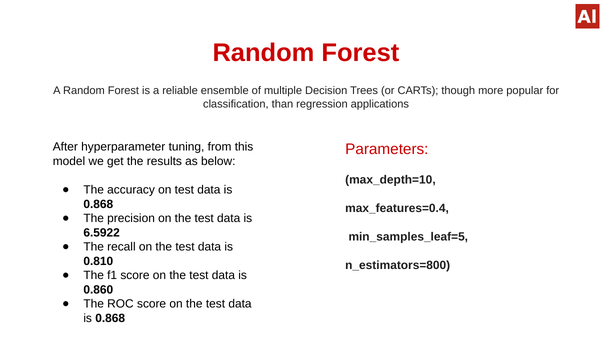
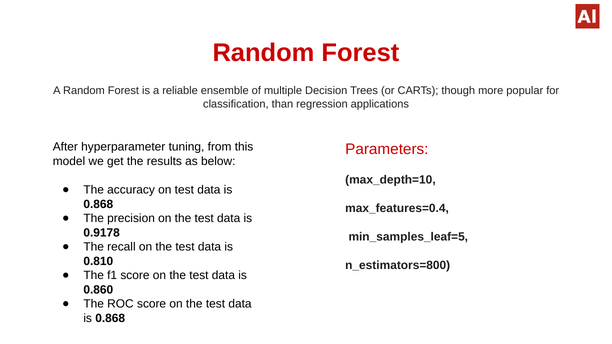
6.5922: 6.5922 -> 0.9178
